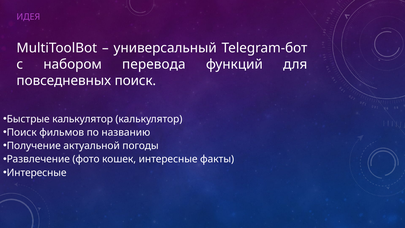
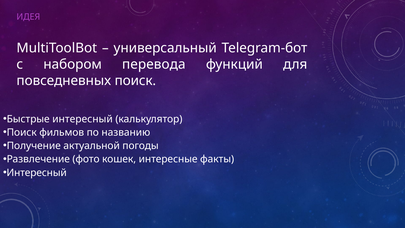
Быстрые калькулятор: калькулятор -> интересный
Интересные at (37, 173): Интересные -> Интересный
